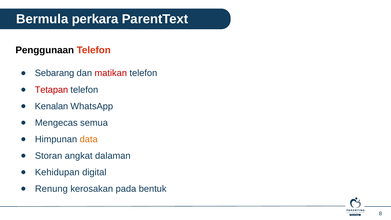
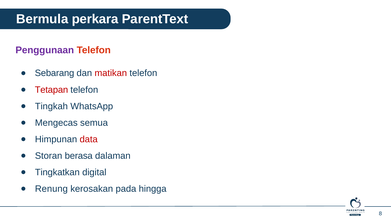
Penggunaan colour: black -> purple
Kenalan: Kenalan -> Tingkah
data colour: orange -> red
angkat: angkat -> berasa
Kehidupan: Kehidupan -> Tingkatkan
bentuk: bentuk -> hingga
